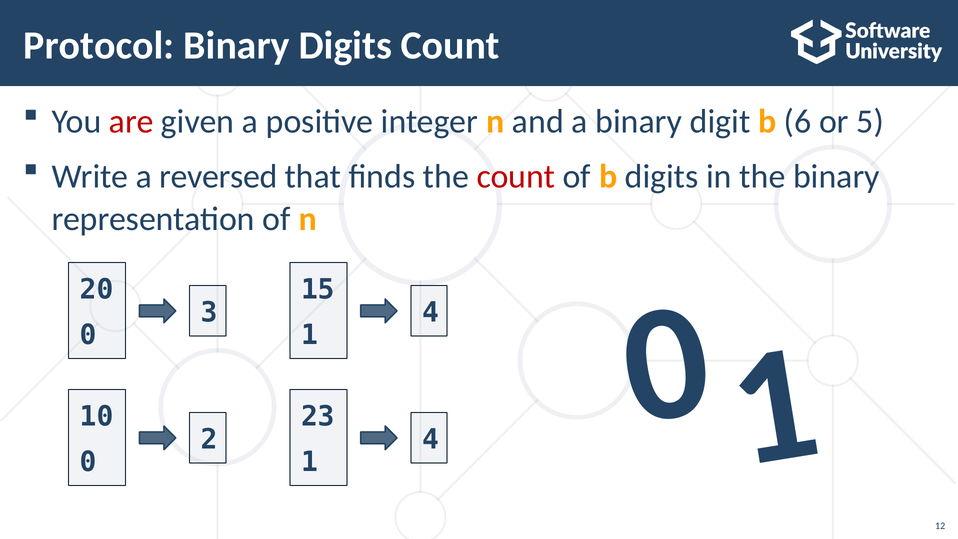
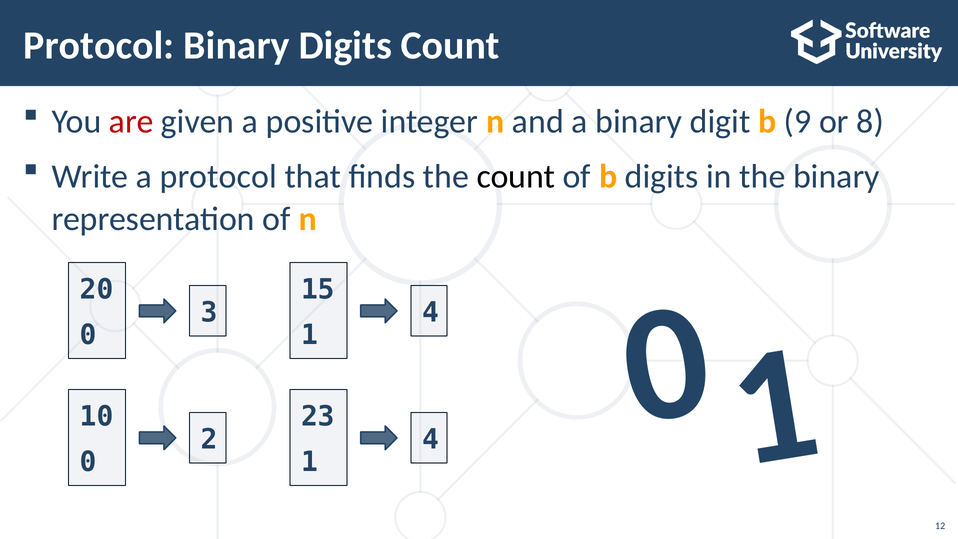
6: 6 -> 9
5: 5 -> 8
a reversed: reversed -> protocol
count at (516, 176) colour: red -> black
